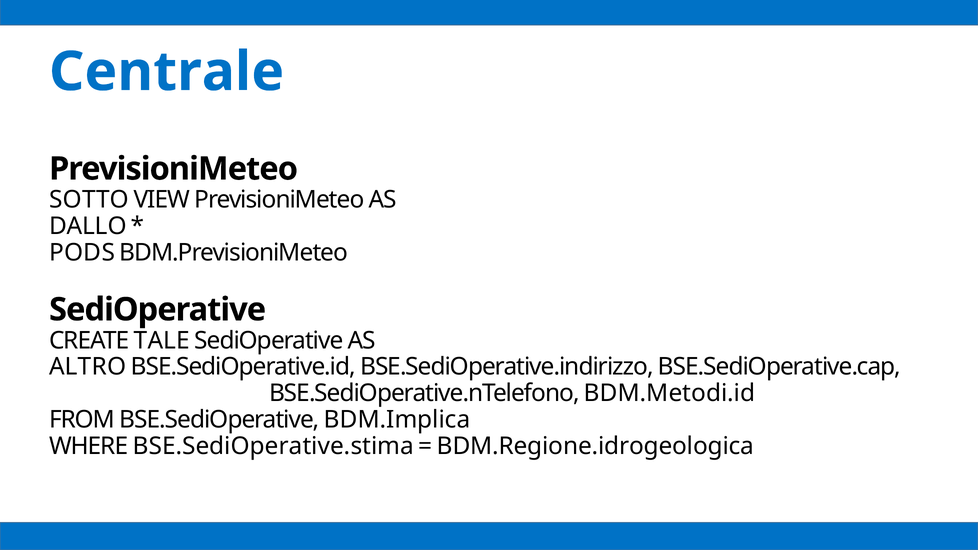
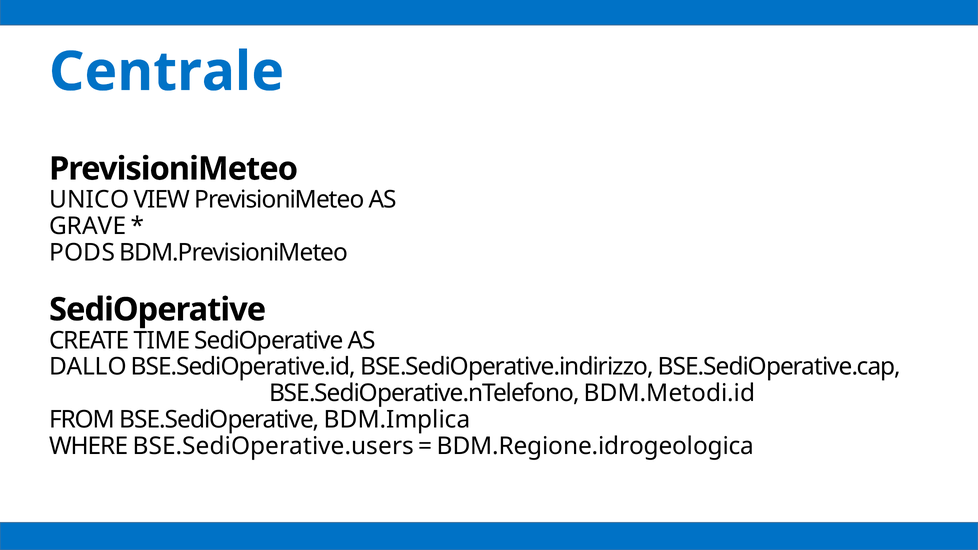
SOTTO: SOTTO -> UNICO
DALLO: DALLO -> GRAVE
TALE: TALE -> TIME
ALTRO: ALTRO -> DALLO
BSE.SediOperative.stima: BSE.SediOperative.stima -> BSE.SediOperative.users
